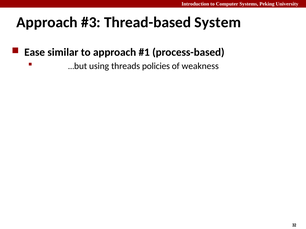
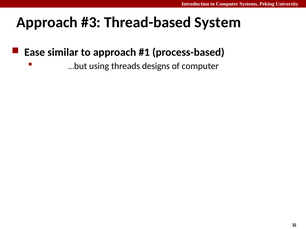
policies: policies -> designs
of weakness: weakness -> computer
